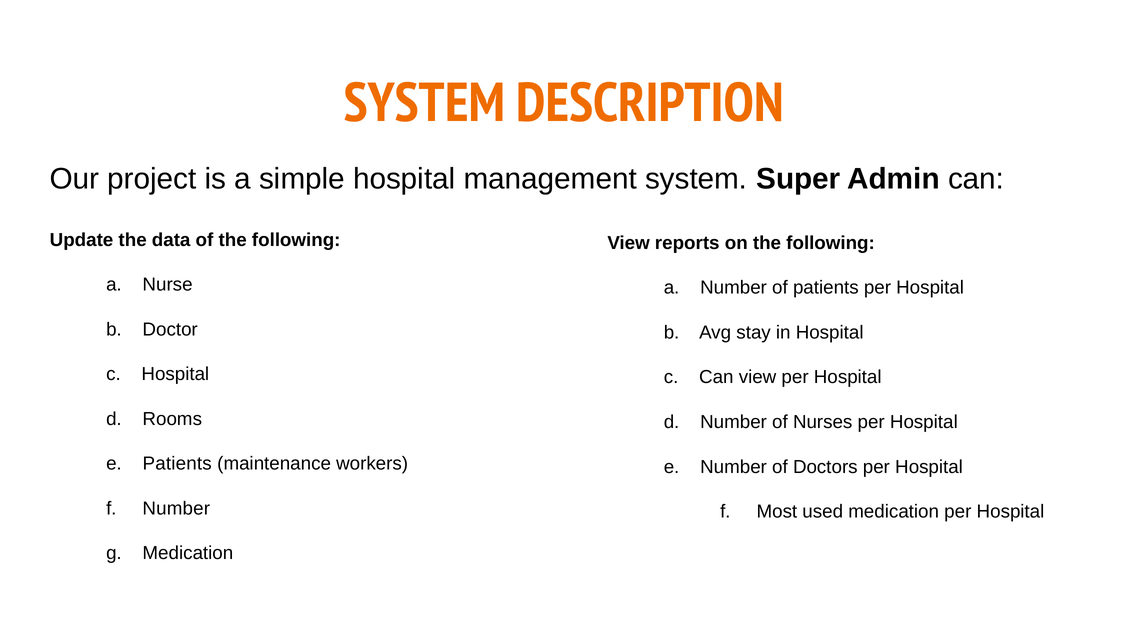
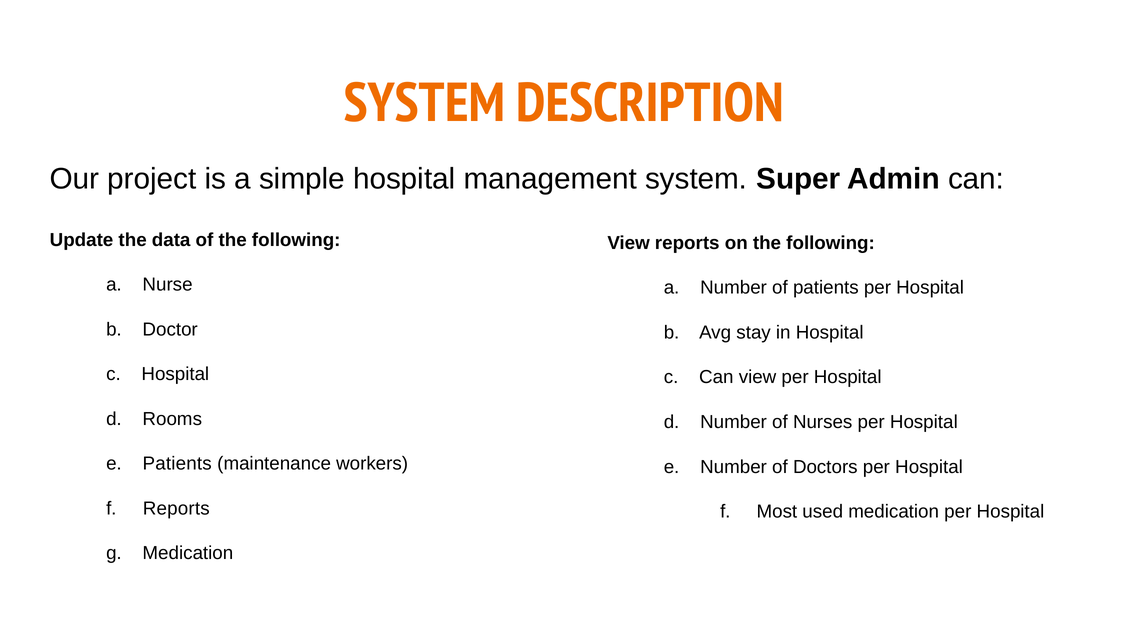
f Number: Number -> Reports
